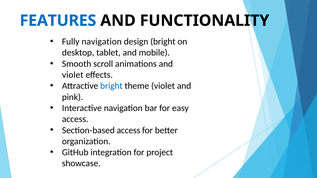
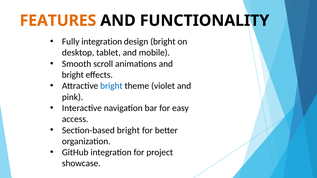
FEATURES colour: blue -> orange
Fully navigation: navigation -> integration
violet at (73, 75): violet -> bright
Section-based access: access -> bright
